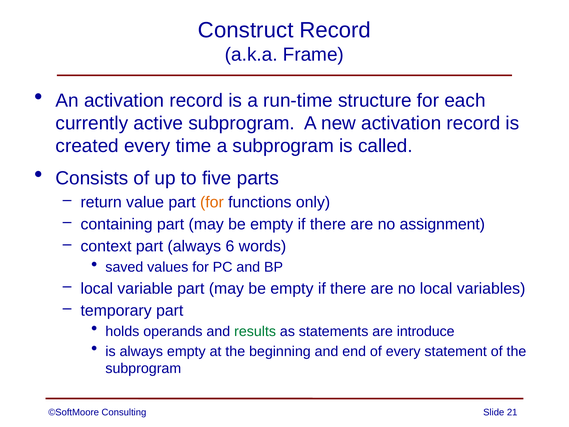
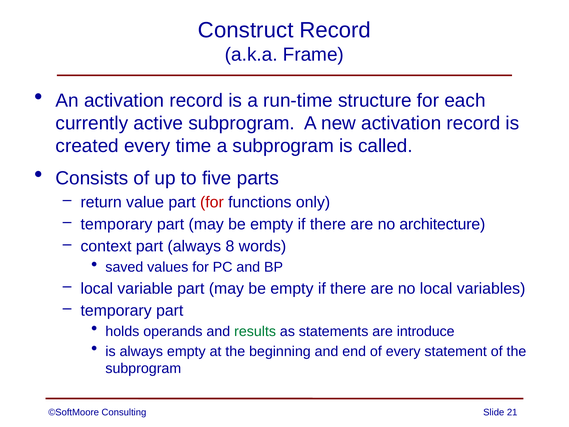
for at (212, 202) colour: orange -> red
containing at (117, 224): containing -> temporary
assignment: assignment -> architecture
6: 6 -> 8
